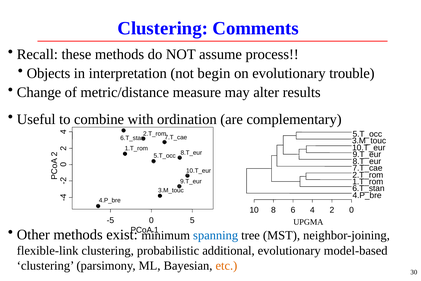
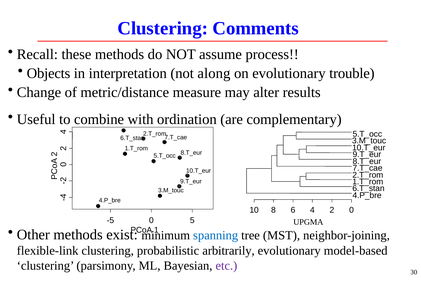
begin: begin -> along
additional: additional -> arbitrarily
etc colour: orange -> purple
